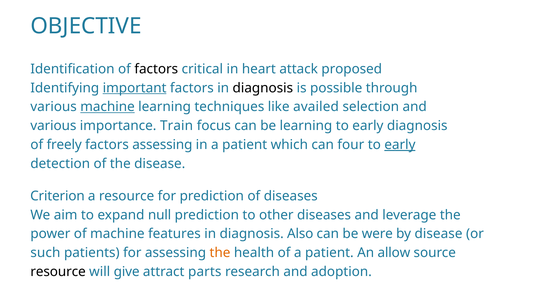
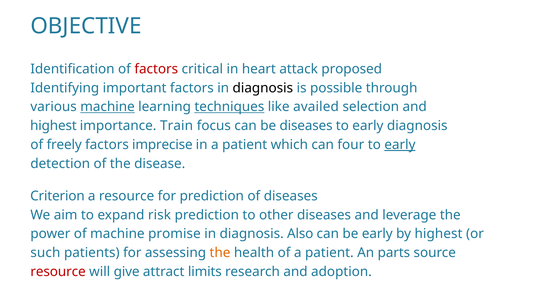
factors at (156, 69) colour: black -> red
important underline: present -> none
techniques underline: none -> present
various at (53, 126): various -> highest
be learning: learning -> diseases
factors assessing: assessing -> imprecise
null: null -> risk
features: features -> promise
be were: were -> early
by disease: disease -> highest
allow: allow -> parts
resource at (58, 271) colour: black -> red
parts: parts -> limits
